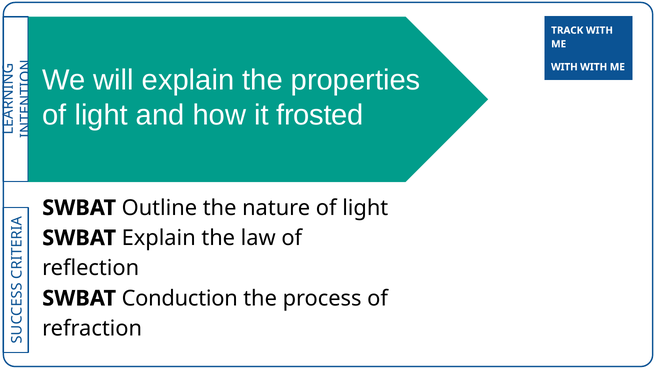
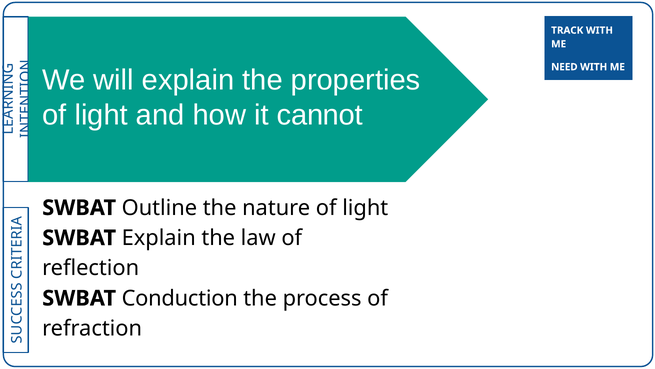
WITH at (564, 67): WITH -> NEED
frosted: frosted -> cannot
